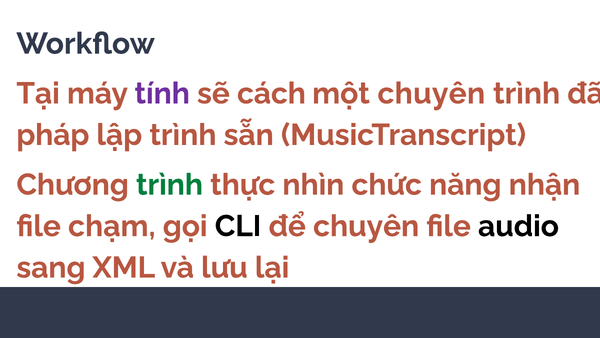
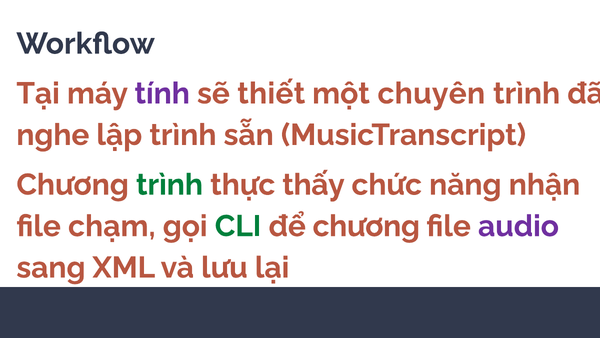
cách: cách -> thiết
pháp: pháp -> nghe
nhìn: nhìn -> thấy
CLI colour: black -> green
để chuyên: chuyên -> chương
audio colour: black -> purple
